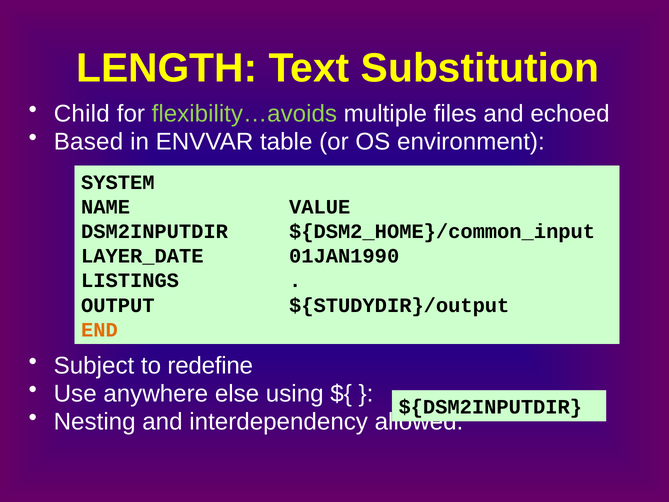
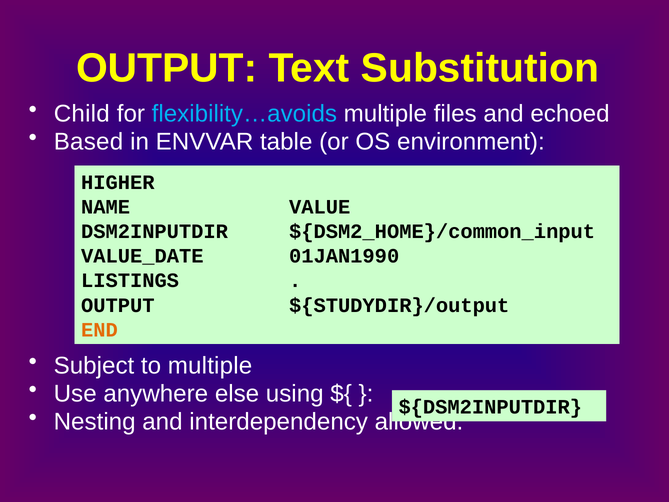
LENGTH at (167, 68): LENGTH -> OUTPUT
flexibility…avoids colour: light green -> light blue
SYSTEM: SYSTEM -> HIGHER
LAYER_DATE: LAYER_DATE -> VALUE_DATE
to redefine: redefine -> multiple
